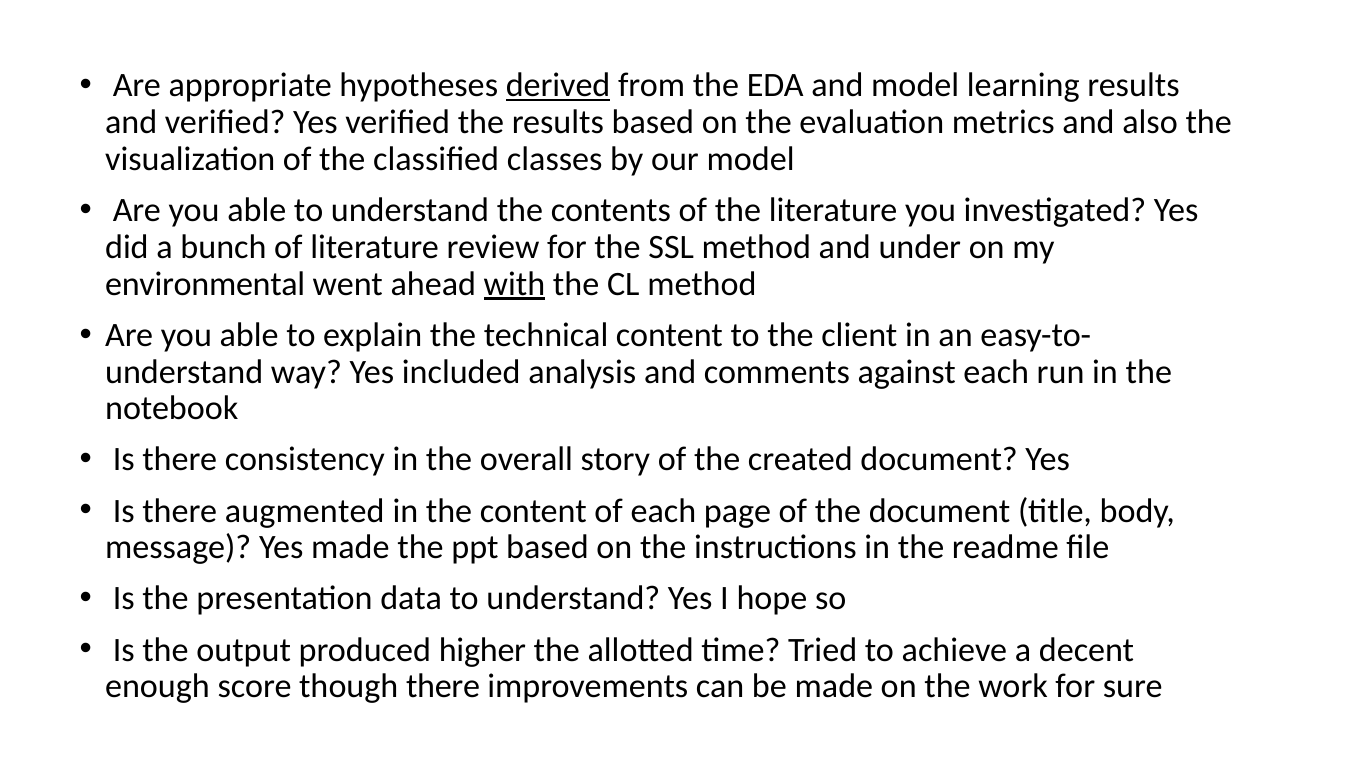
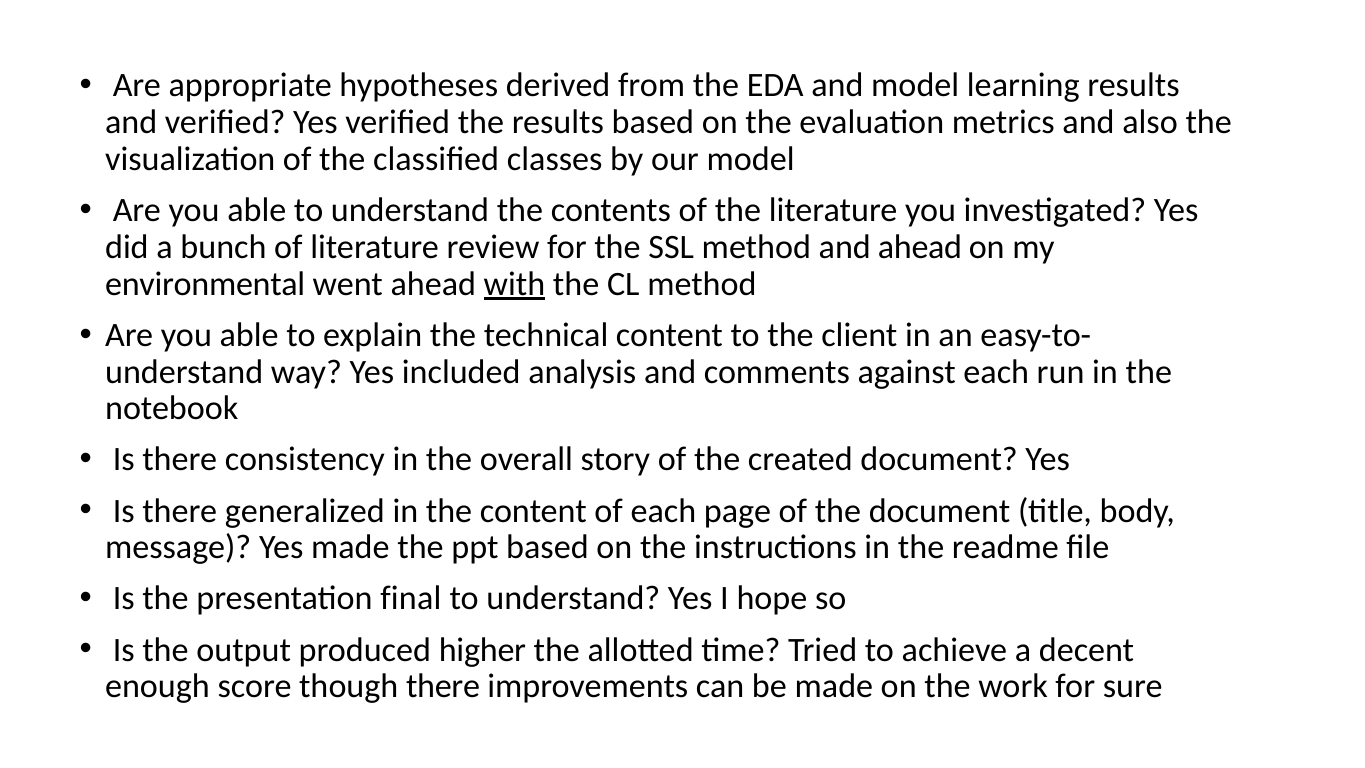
derived underline: present -> none
and under: under -> ahead
augmented: augmented -> generalized
data: data -> final
